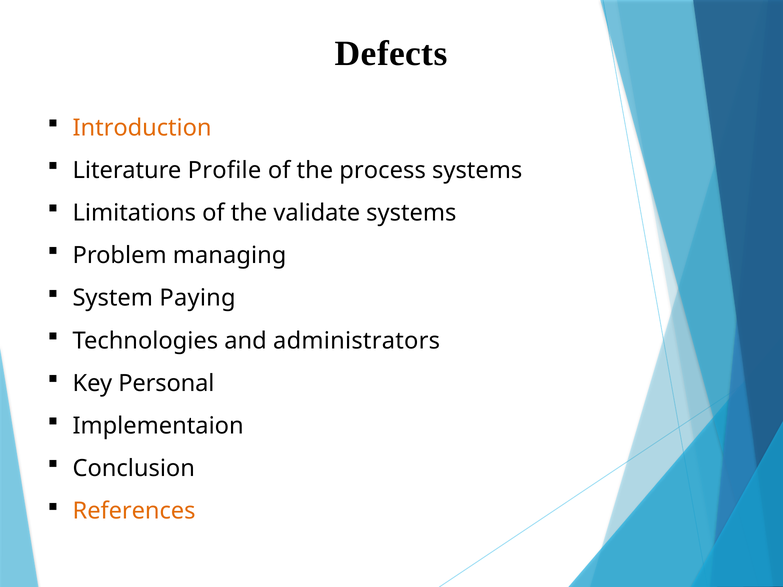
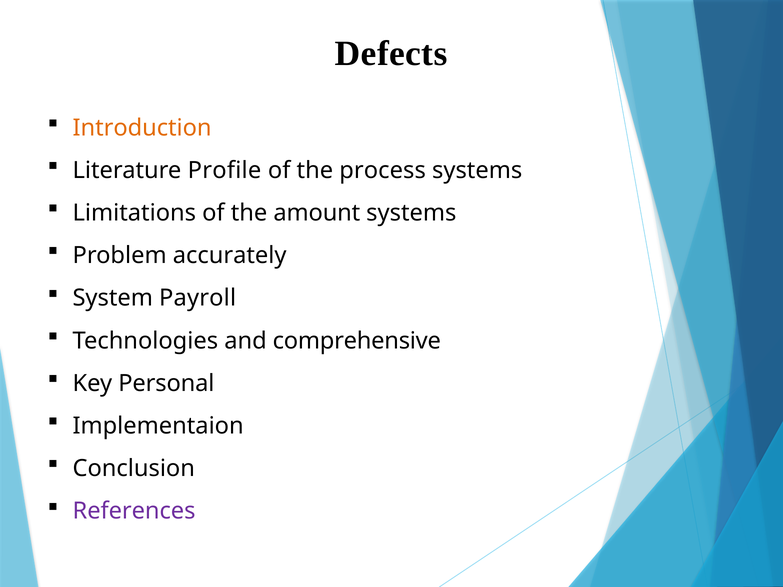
validate: validate -> amount
managing: managing -> accurately
Paying: Paying -> Payroll
administrators: administrators -> comprehensive
References colour: orange -> purple
